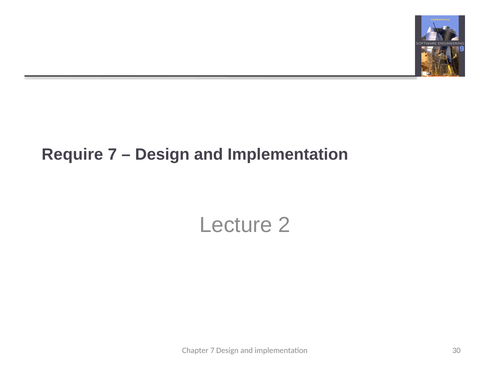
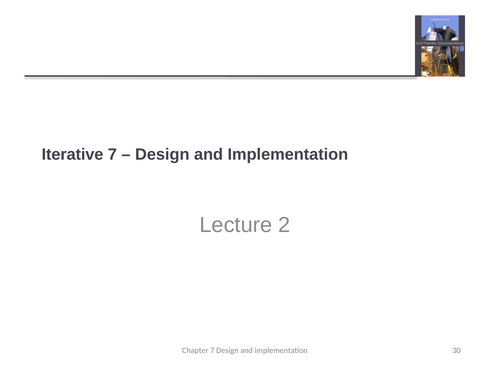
Require: Require -> Iterative
